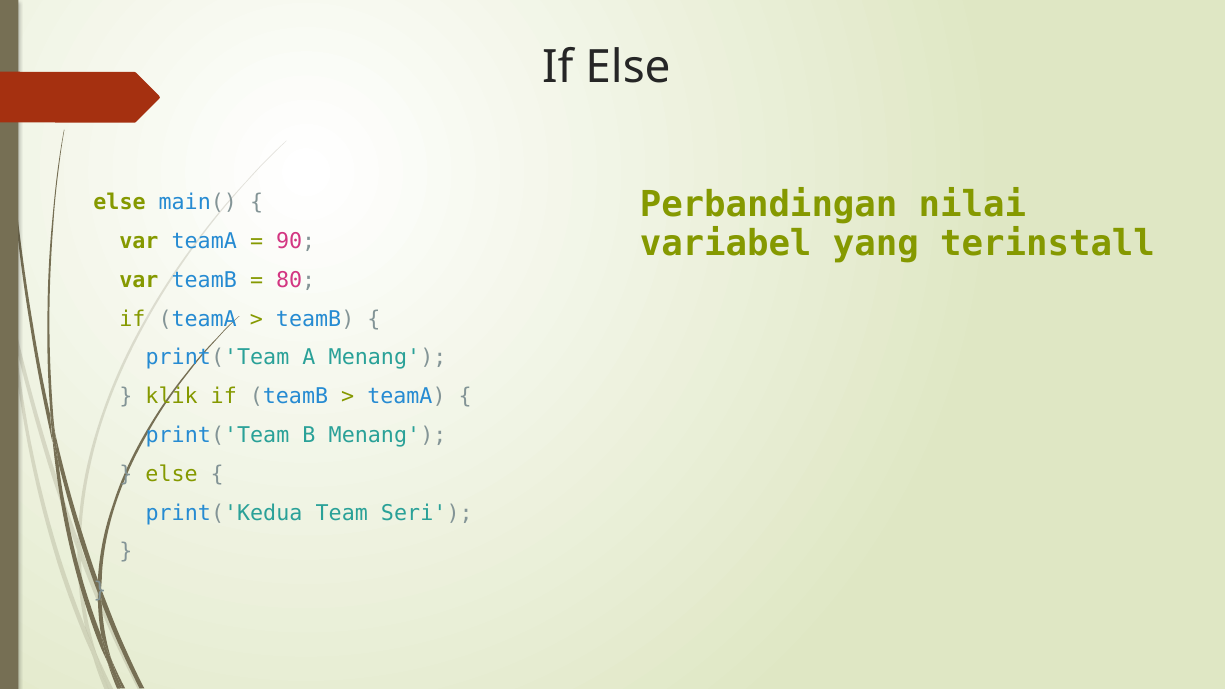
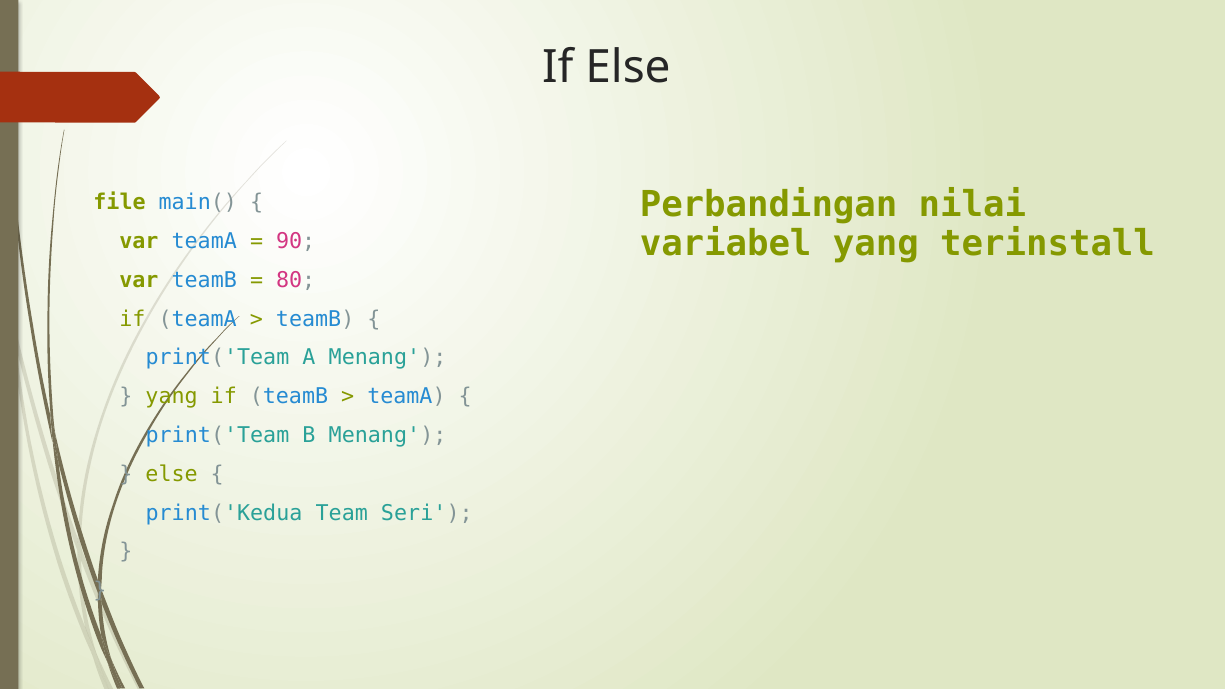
else at (120, 203): else -> file
klik at (172, 397): klik -> yang
